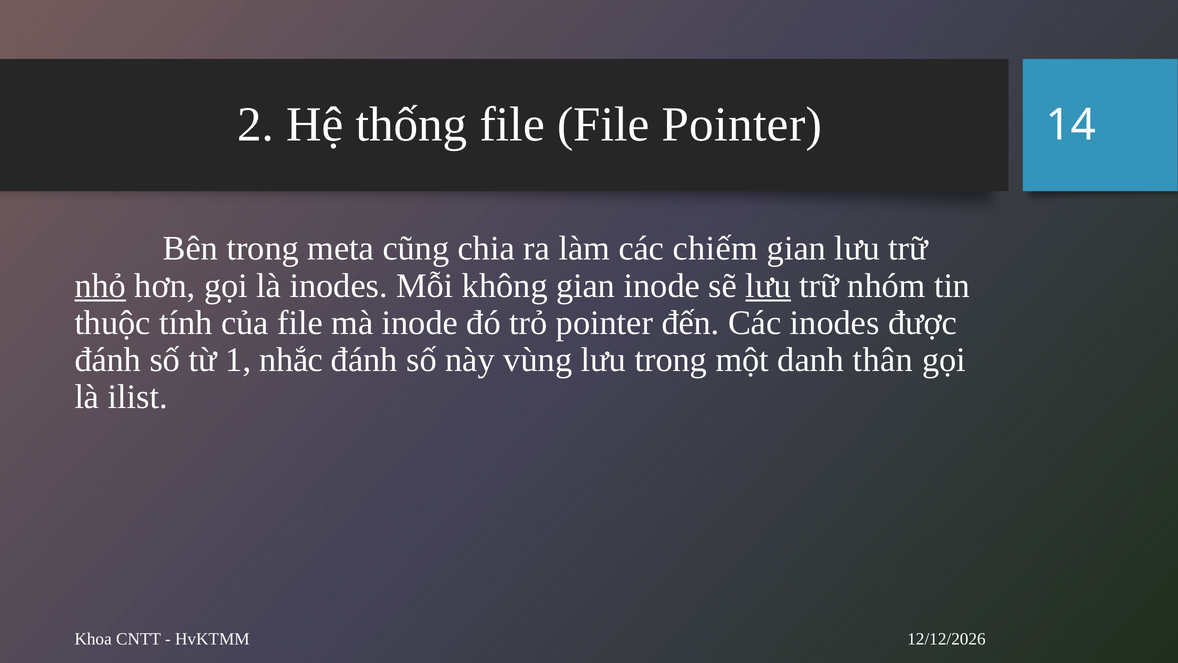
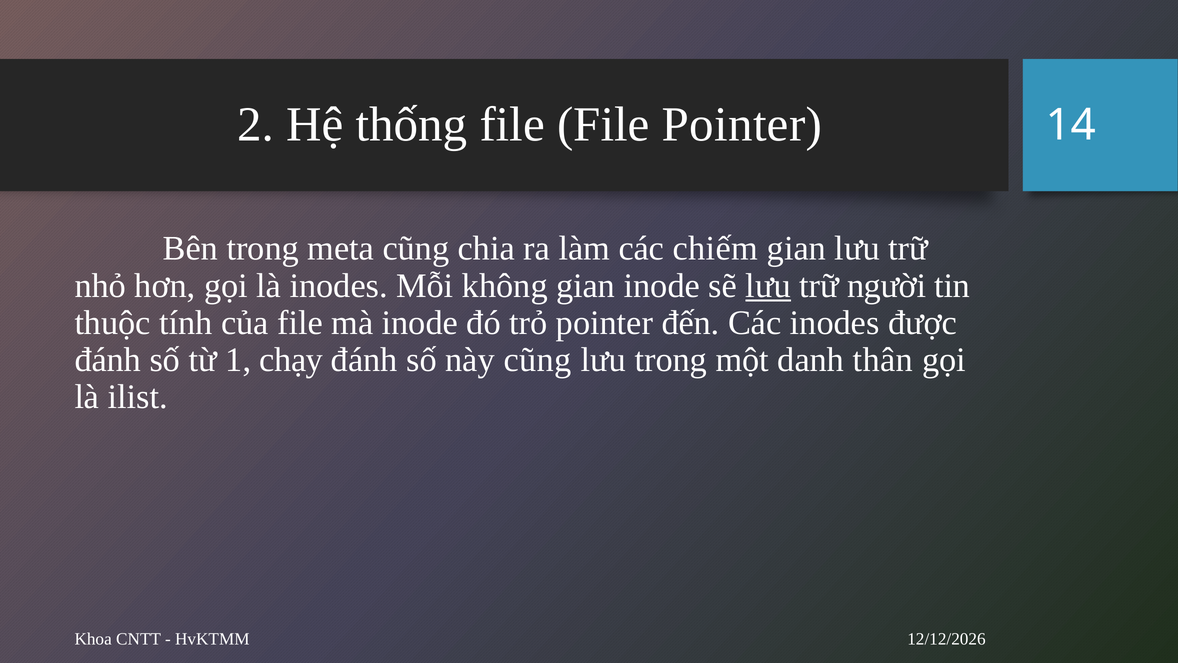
nhỏ underline: present -> none
nhóm: nhóm -> người
nhắc: nhắc -> chạy
này vùng: vùng -> cũng
